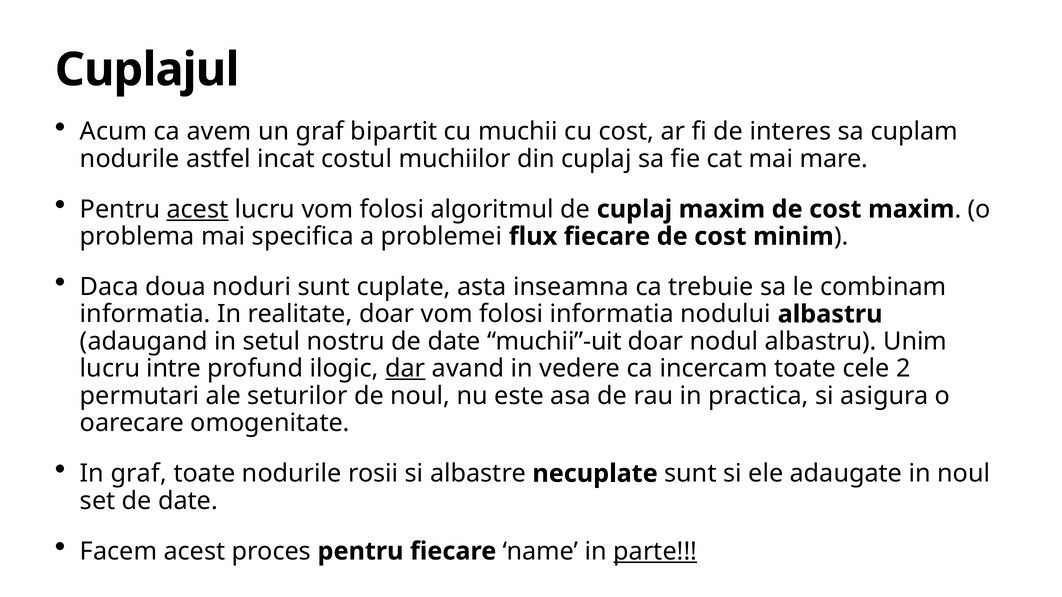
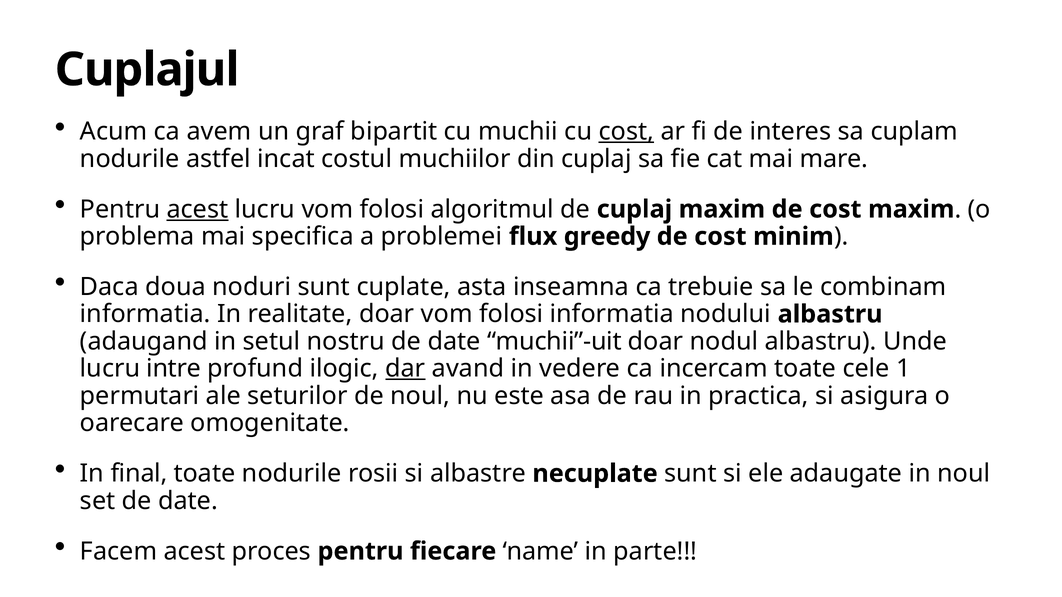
cost at (626, 132) underline: none -> present
flux fiecare: fiecare -> greedy
Unim: Unim -> Unde
2: 2 -> 1
In graf: graf -> final
parte underline: present -> none
